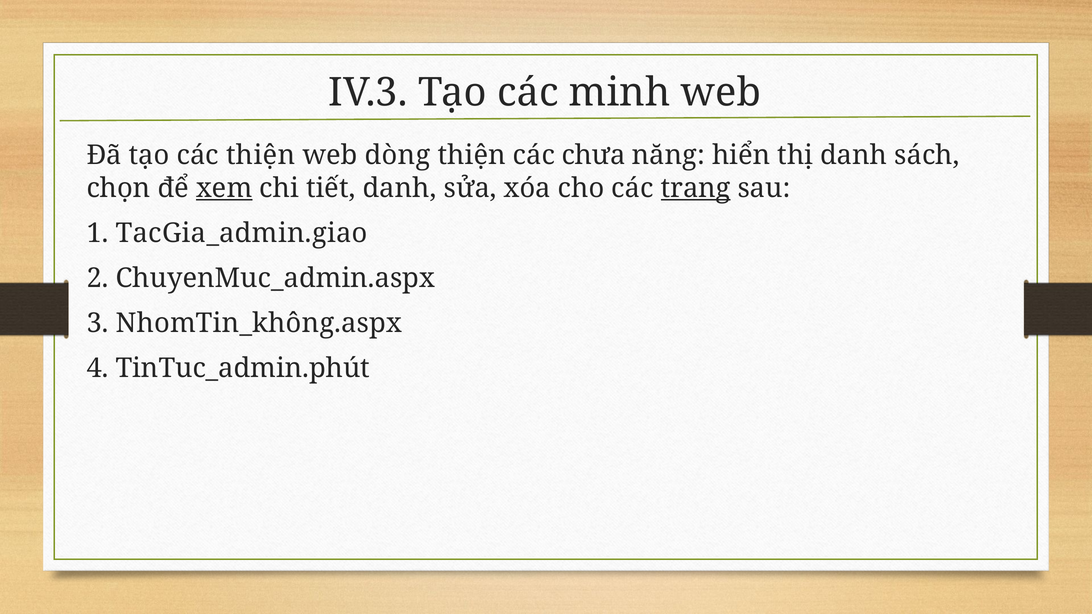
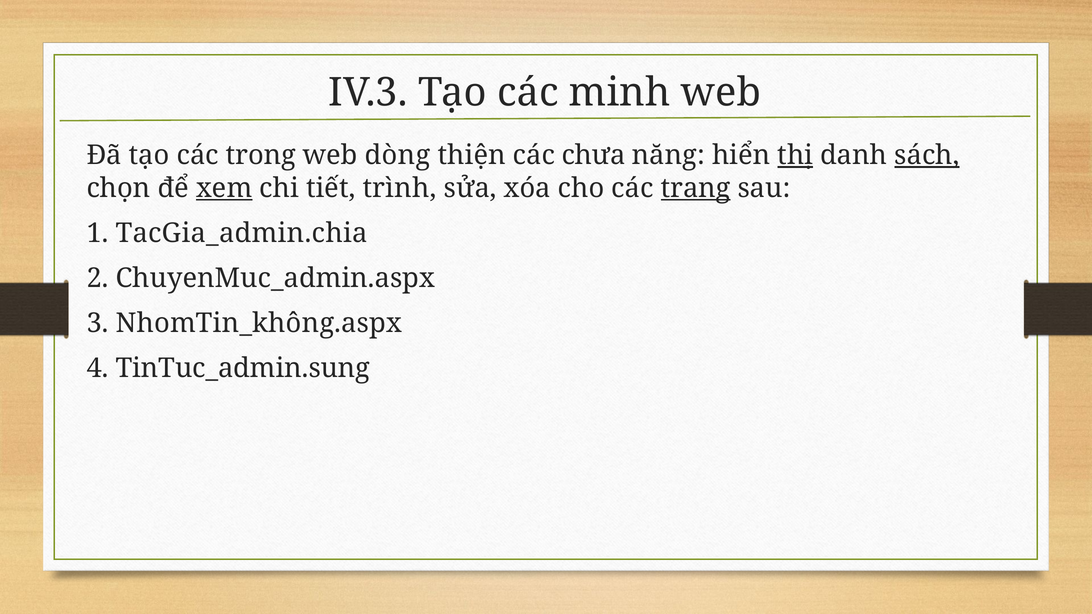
các thiện: thiện -> trong
thị underline: none -> present
sách underline: none -> present
tiết danh: danh -> trình
TacGia_admin.giao: TacGia_admin.giao -> TacGia_admin.chia
TinTuc_admin.phút: TinTuc_admin.phút -> TinTuc_admin.sung
